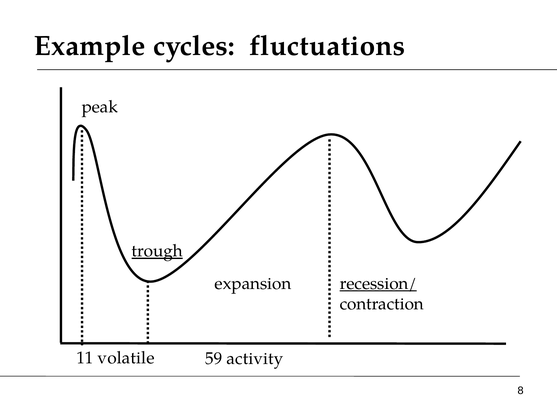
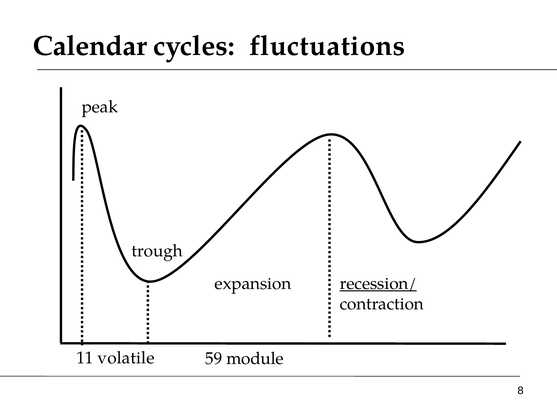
Example: Example -> Calendar
trough underline: present -> none
activity: activity -> module
